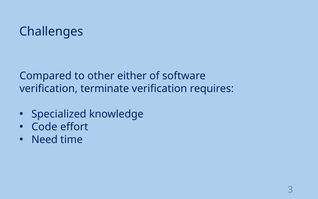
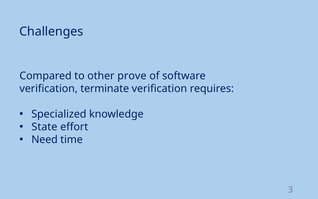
either: either -> prove
Code: Code -> State
